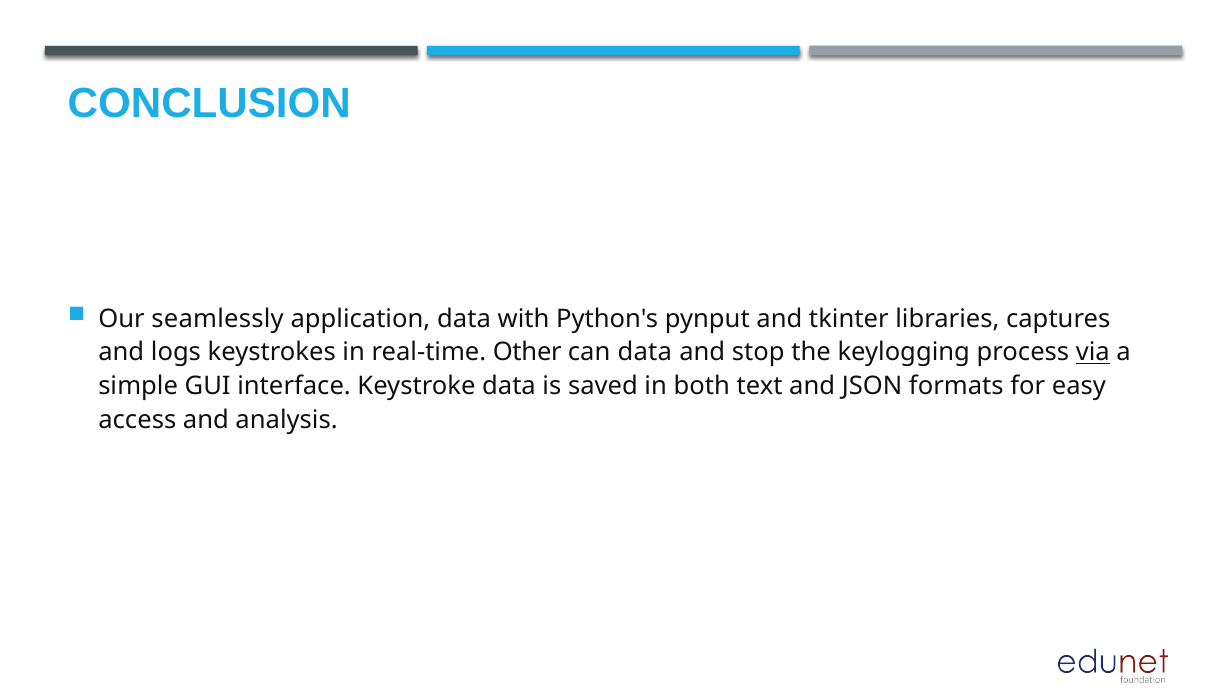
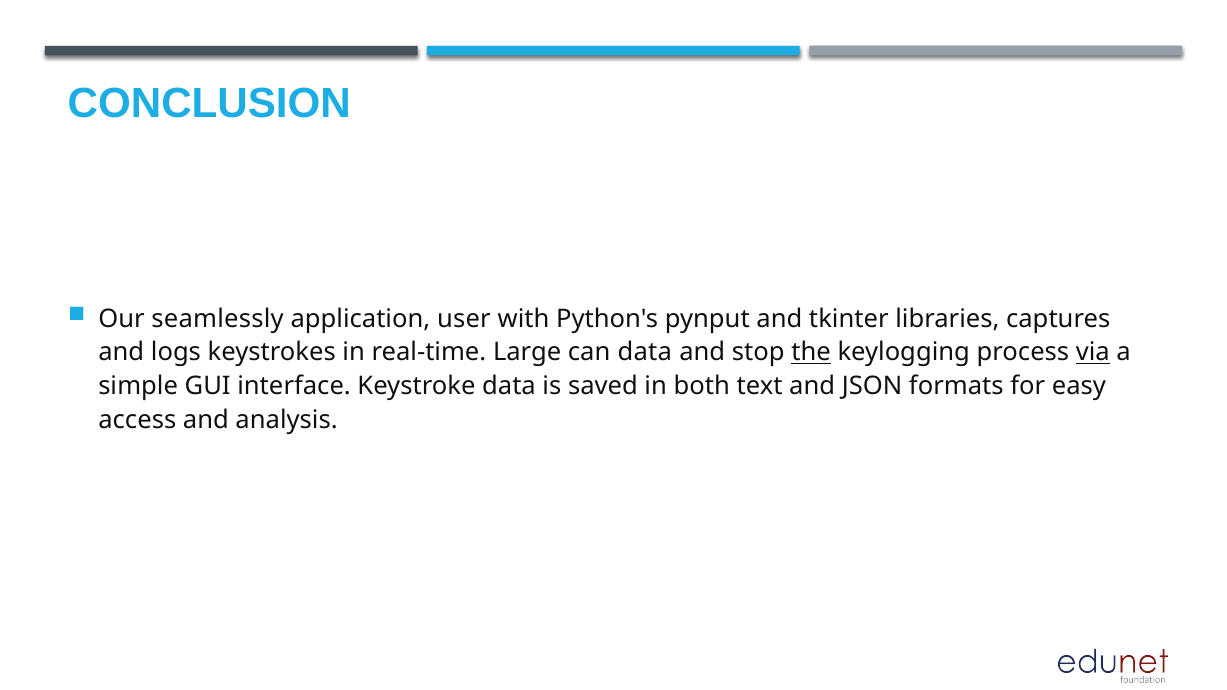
application data: data -> user
Other: Other -> Large
the underline: none -> present
